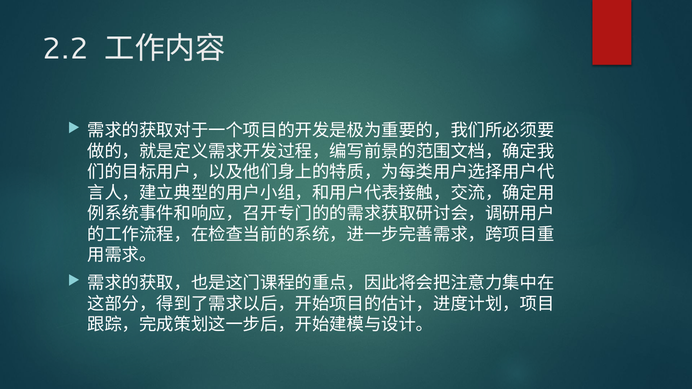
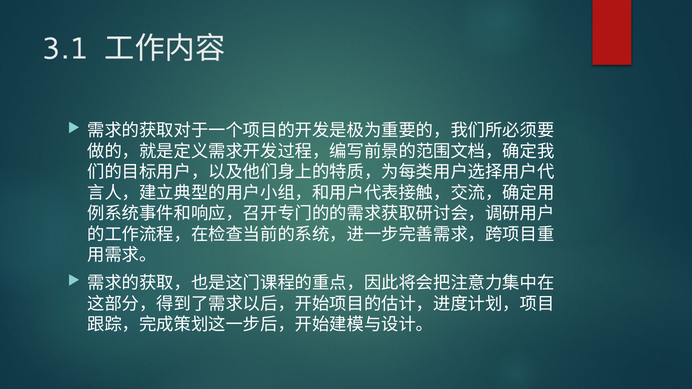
2.2: 2.2 -> 3.1
